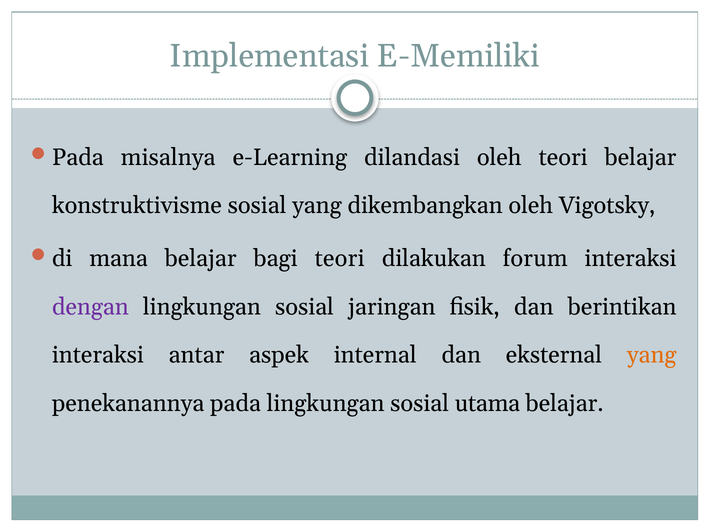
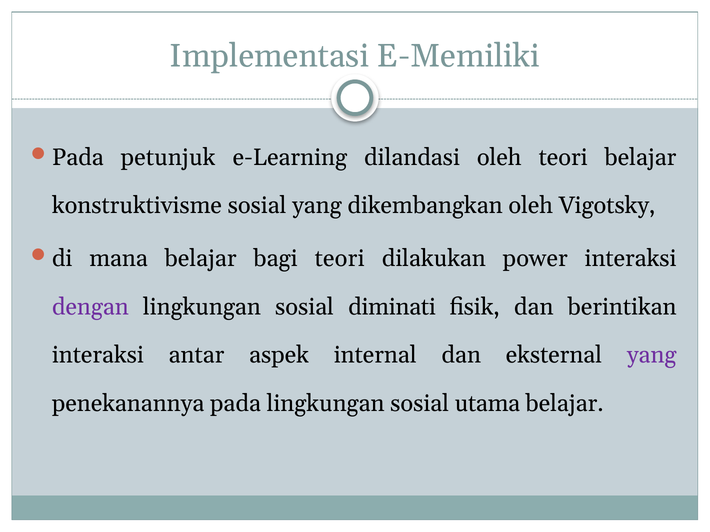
misalnya: misalnya -> petunjuk
forum: forum -> power
jaringan: jaringan -> diminati
yang at (652, 355) colour: orange -> purple
